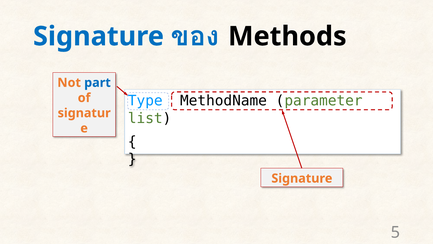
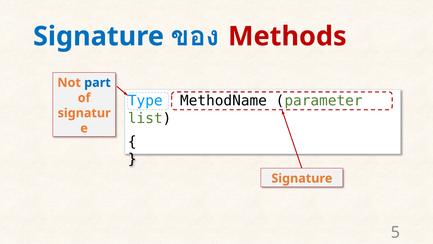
Methods colour: black -> red
